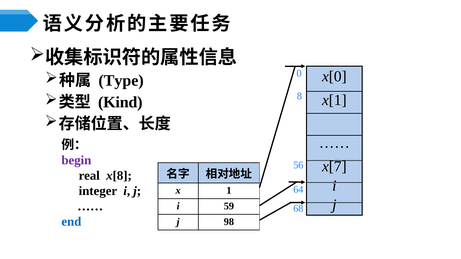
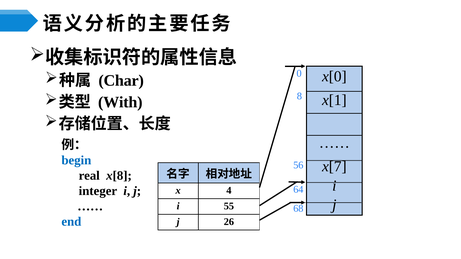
Type: Type -> Char
Kind: Kind -> With
begin colour: purple -> blue
1: 1 -> 4
59: 59 -> 55
98: 98 -> 26
